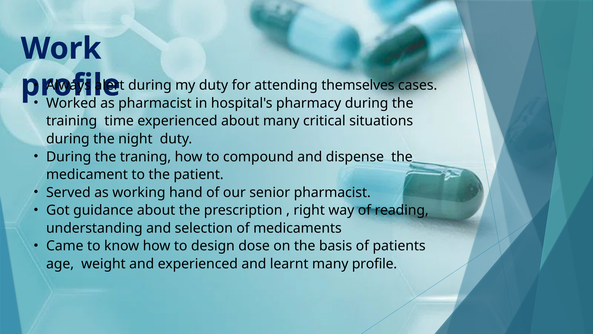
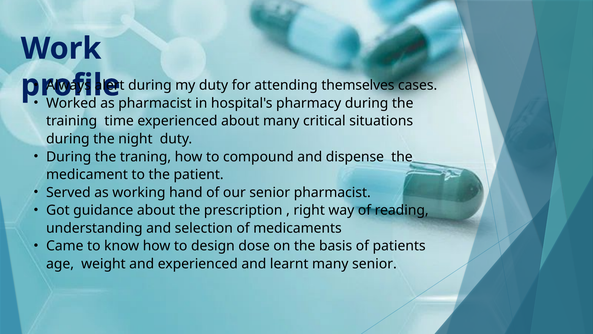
many profile: profile -> senior
